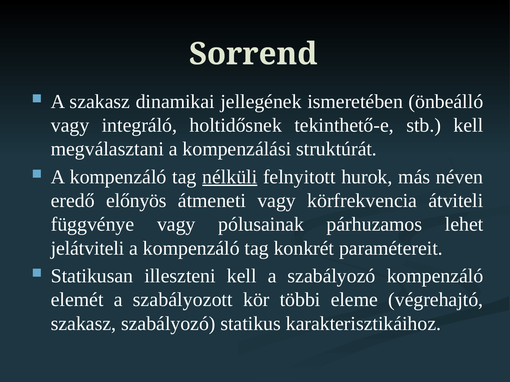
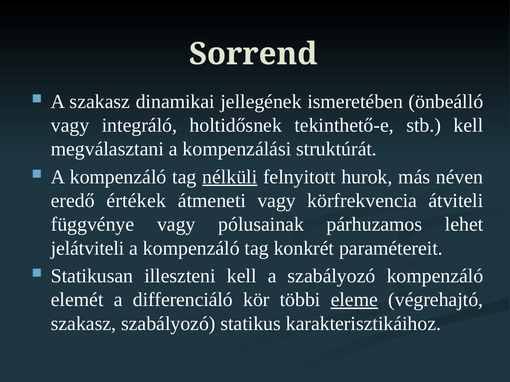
előnyös: előnyös -> értékek
szabályozott: szabályozott -> differenciáló
eleme underline: none -> present
